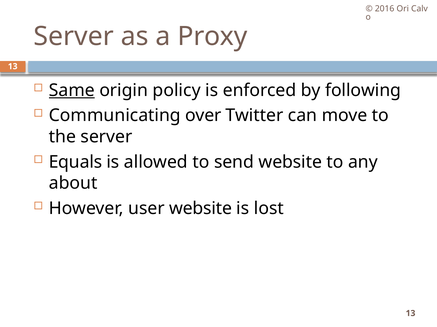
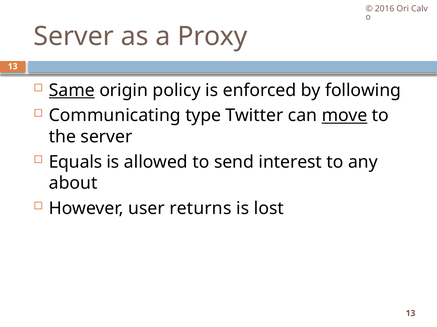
over: over -> type
move underline: none -> present
send website: website -> interest
user website: website -> returns
